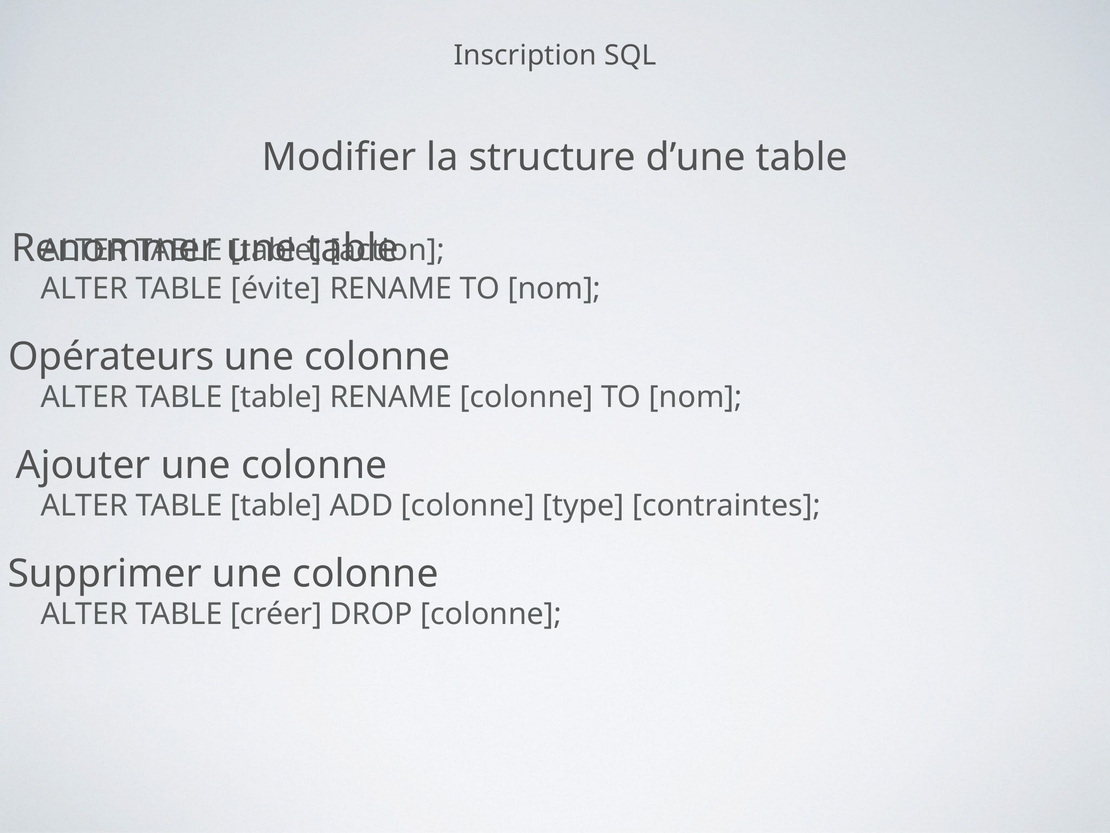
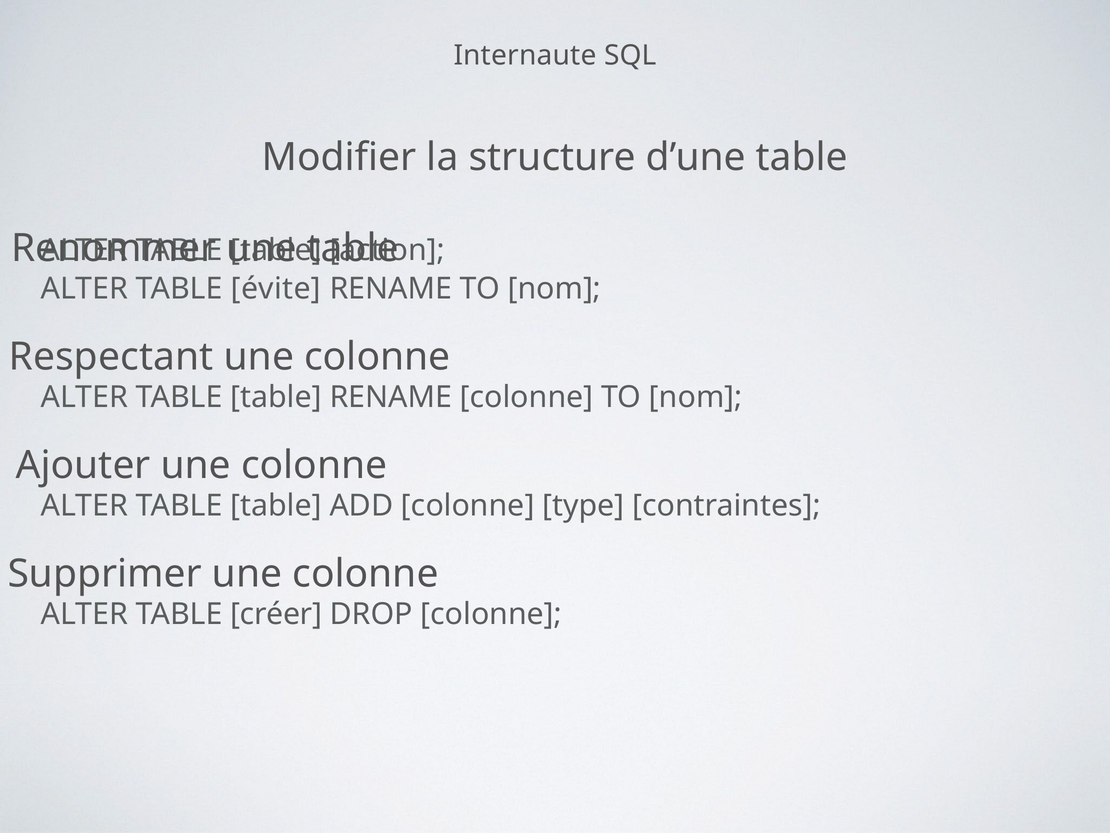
Inscription: Inscription -> Internaute
Opérateurs: Opérateurs -> Respectant
